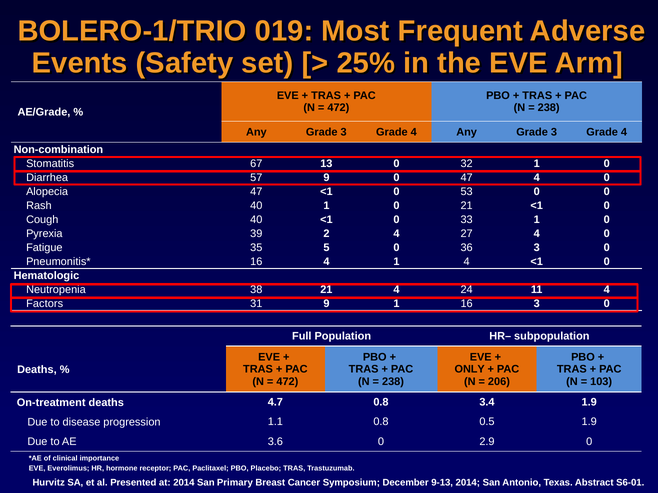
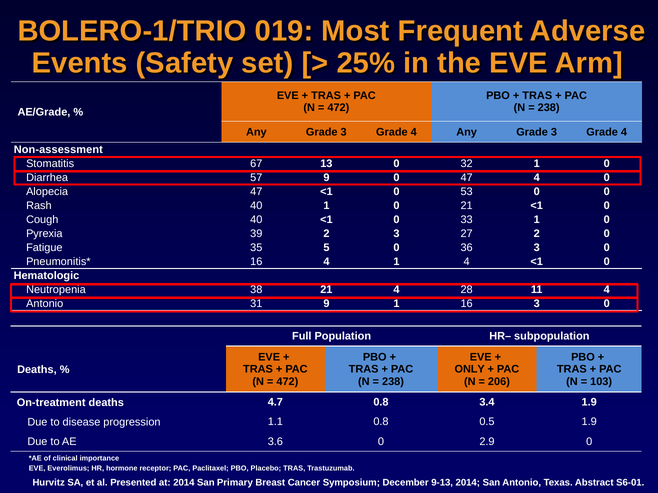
Non-combination: Non-combination -> Non-assessment
2 4: 4 -> 3
27 4: 4 -> 2
24: 24 -> 28
Factors at (45, 304): Factors -> Antonio
